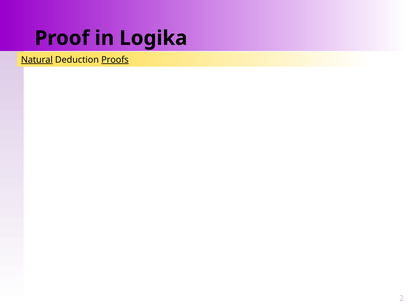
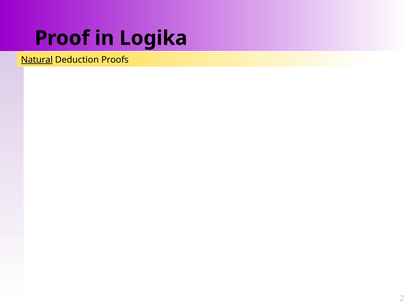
Proofs underline: present -> none
